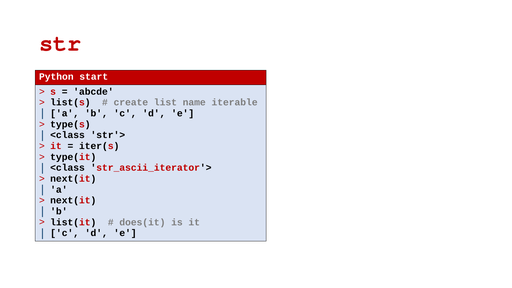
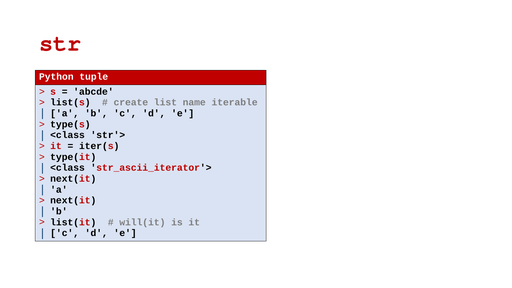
start: start -> tuple
does(it: does(it -> will(it
